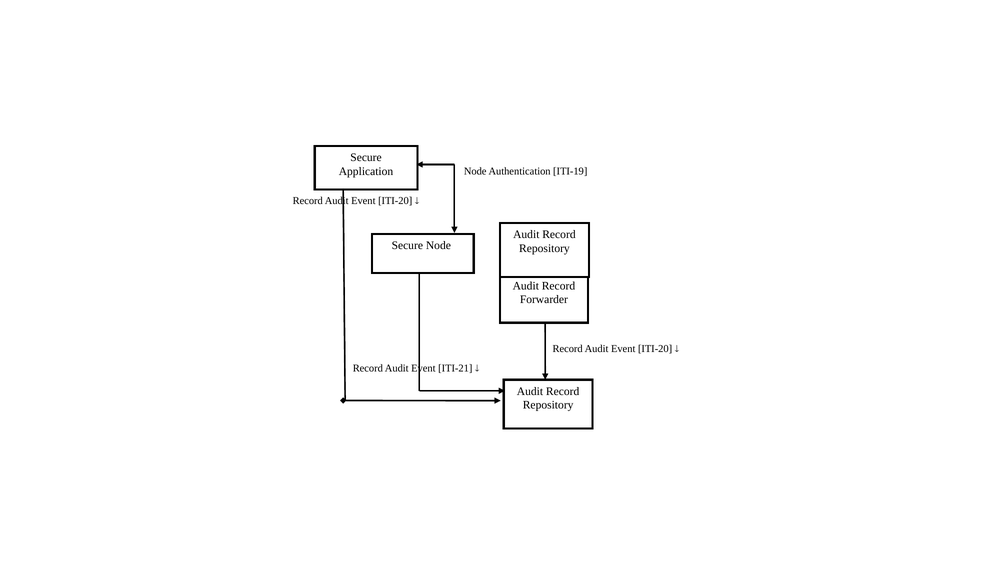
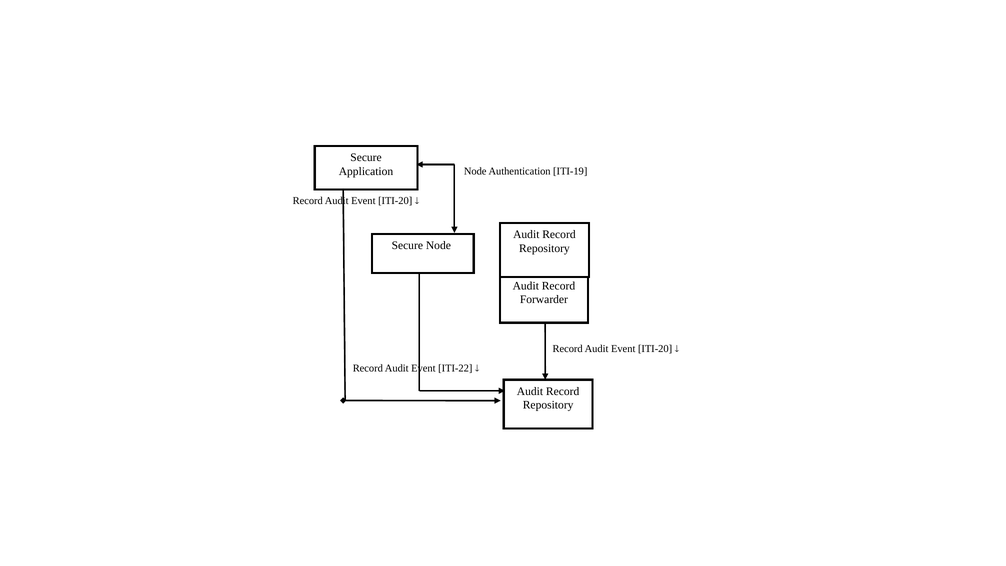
ITI-21: ITI-21 -> ITI-22
